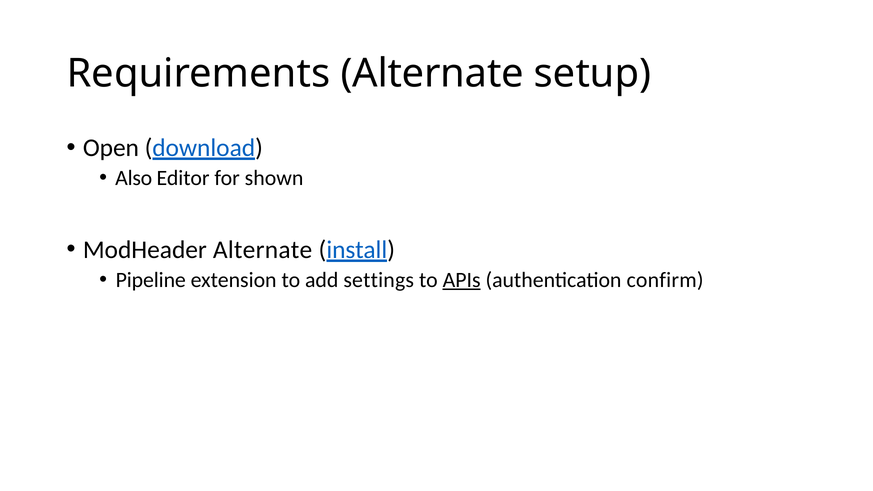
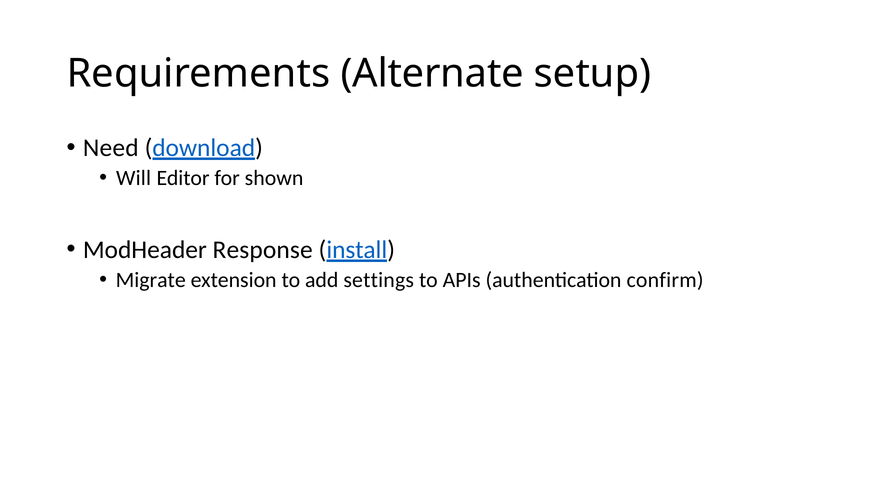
Open: Open -> Need
Also: Also -> Will
ModHeader Alternate: Alternate -> Response
Pipeline: Pipeline -> Migrate
APIs underline: present -> none
